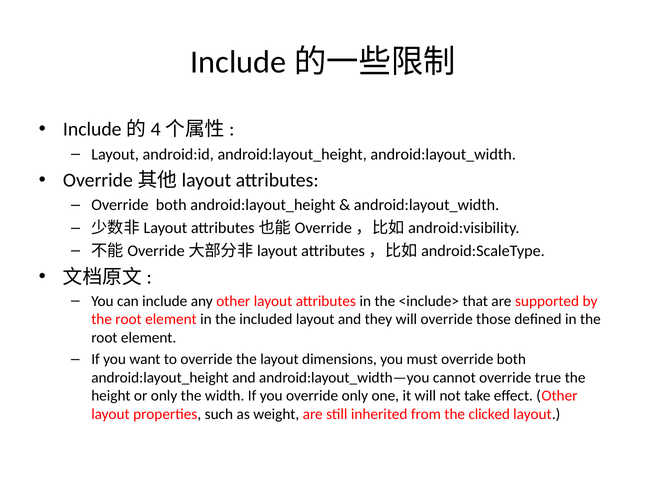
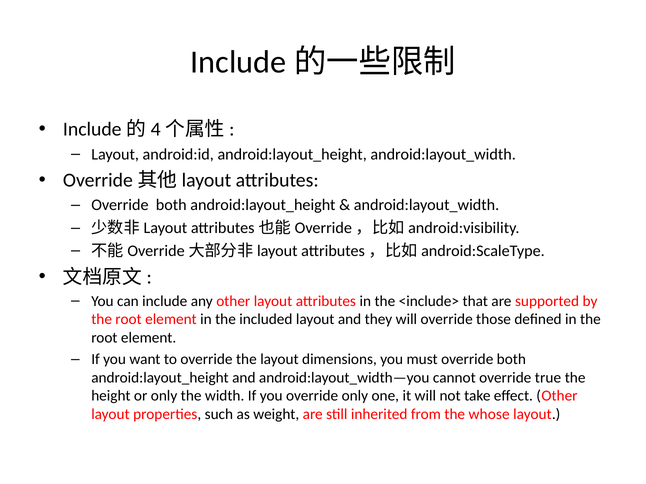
clicked: clicked -> whose
